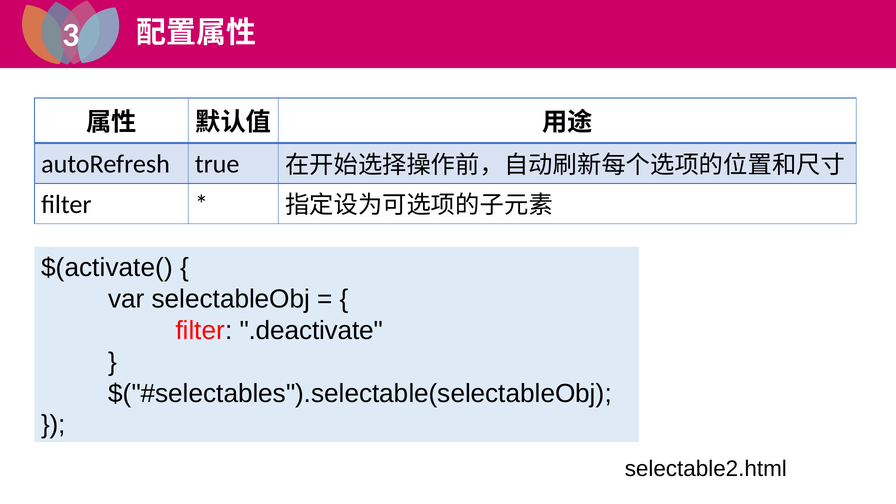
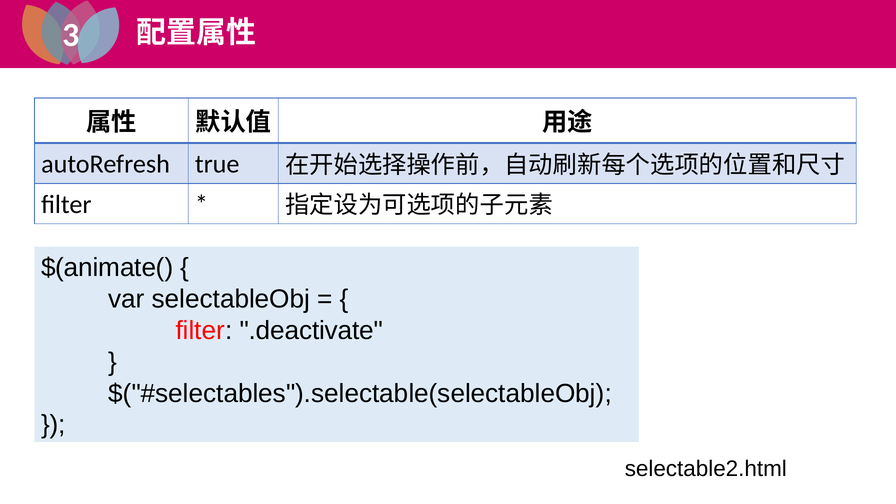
$(activate(: $(activate( -> $(animate(
